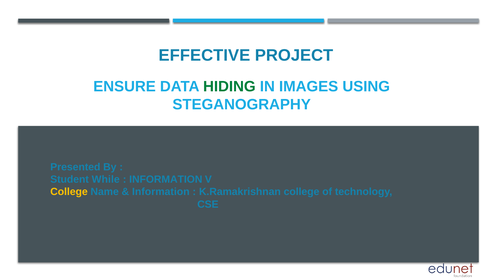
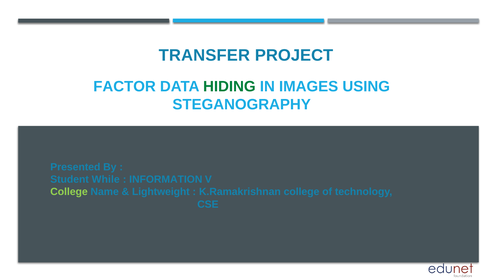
EFFECTIVE: EFFECTIVE -> TRANSFER
ENSURE: ENSURE -> FACTOR
College at (69, 192) colour: yellow -> light green
Information at (161, 192): Information -> Lightweight
